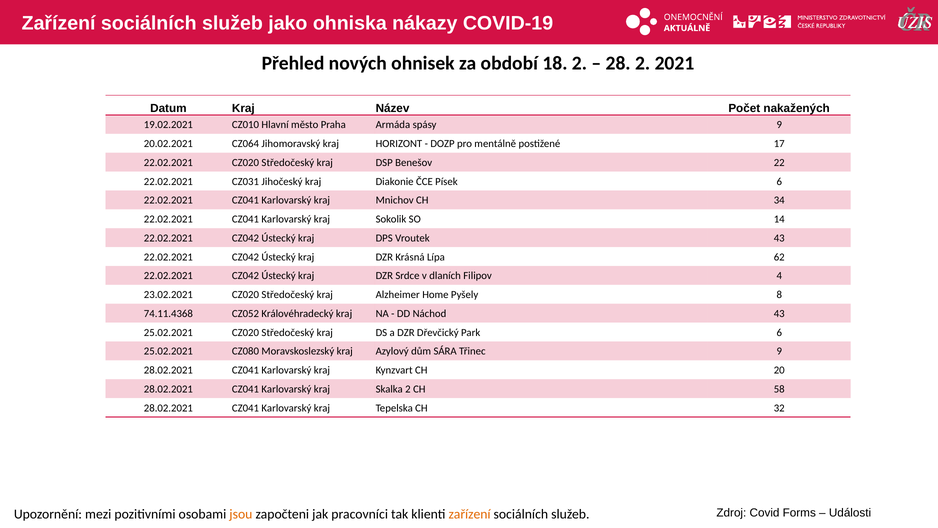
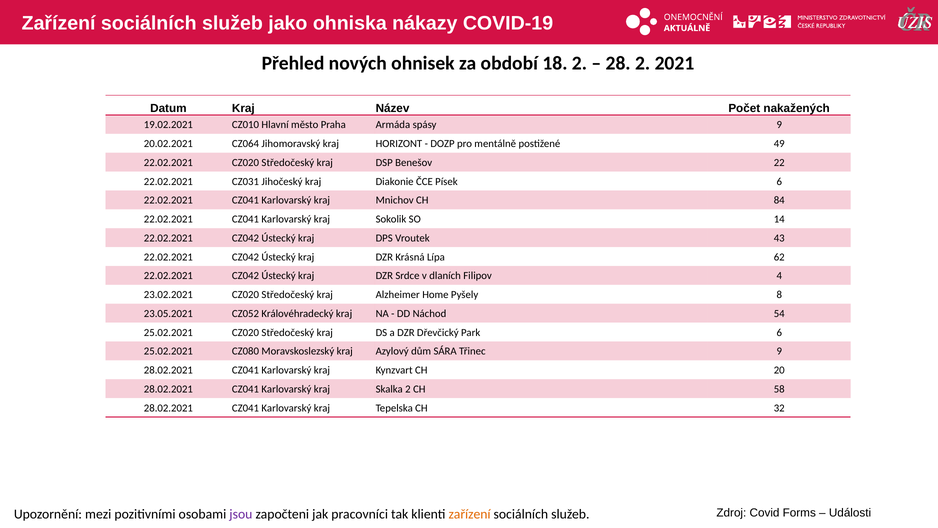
17: 17 -> 49
34: 34 -> 84
74.11.4368: 74.11.4368 -> 23.05.2021
Náchod 43: 43 -> 54
jsou colour: orange -> purple
